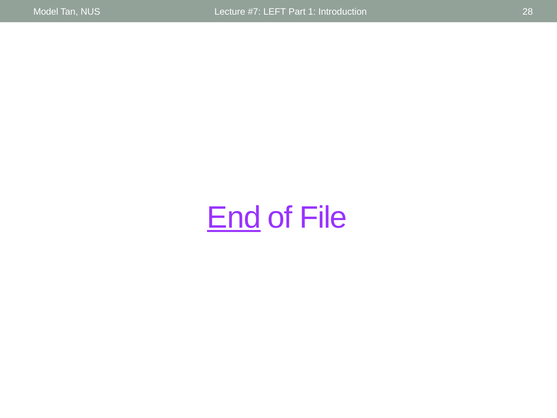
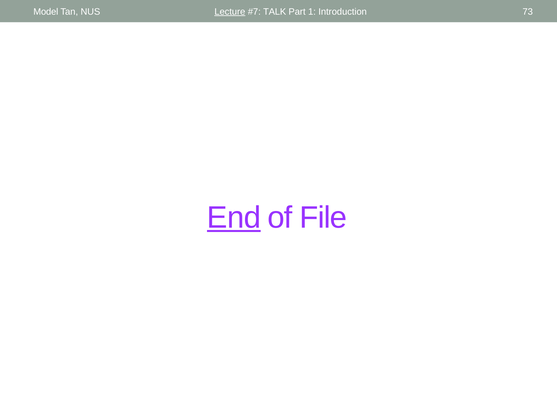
Lecture underline: none -> present
LEFT: LEFT -> TALK
28: 28 -> 73
